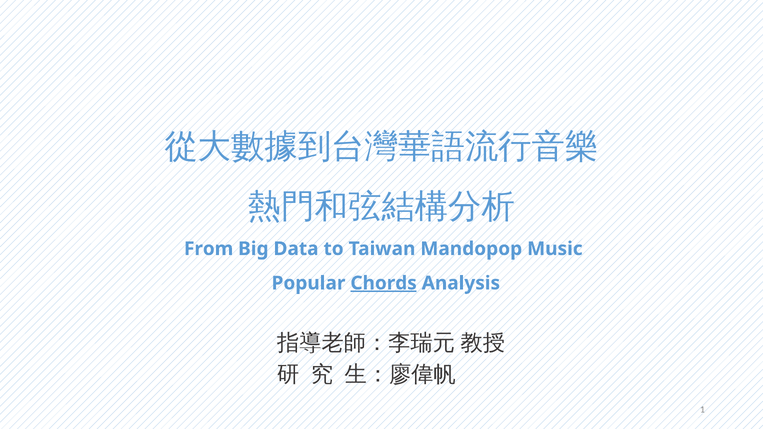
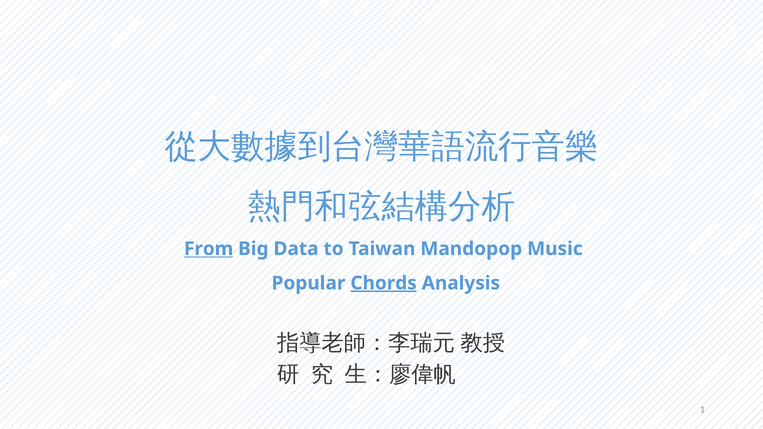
From underline: none -> present
